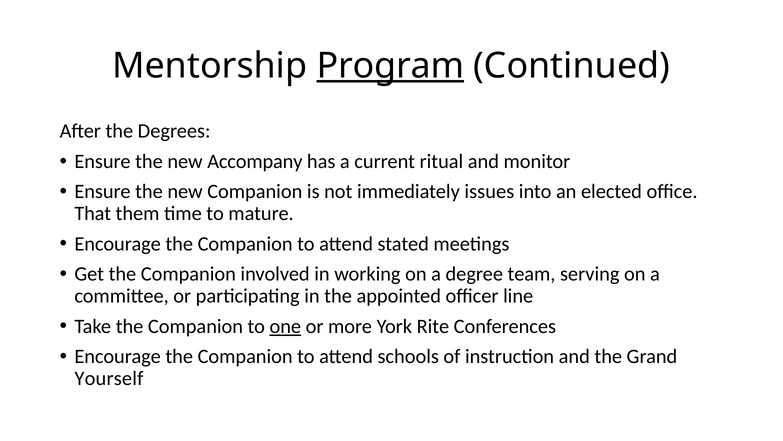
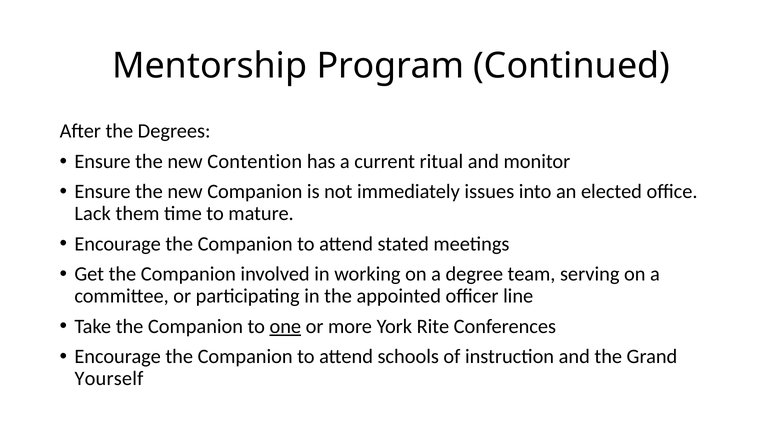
Program underline: present -> none
Accompany: Accompany -> Contention
That: That -> Lack
